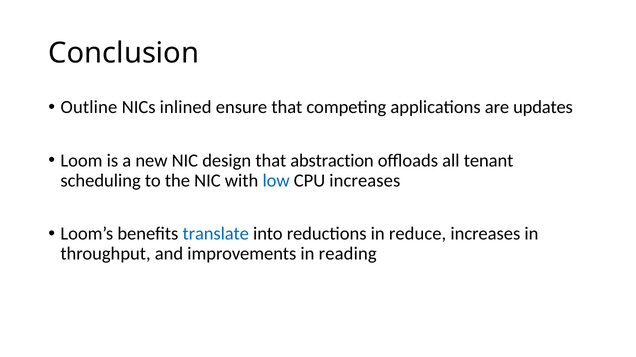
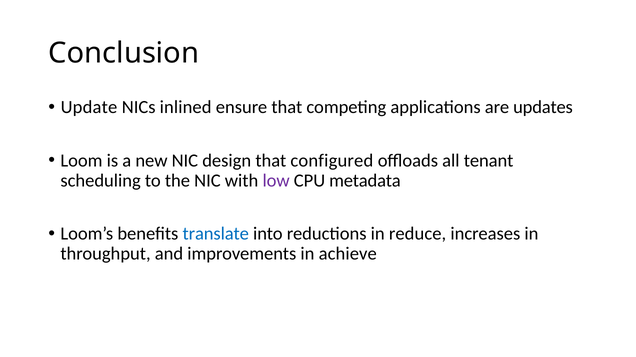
Outline: Outline -> Update
abstraction: abstraction -> configured
low colour: blue -> purple
CPU increases: increases -> metadata
reading: reading -> achieve
